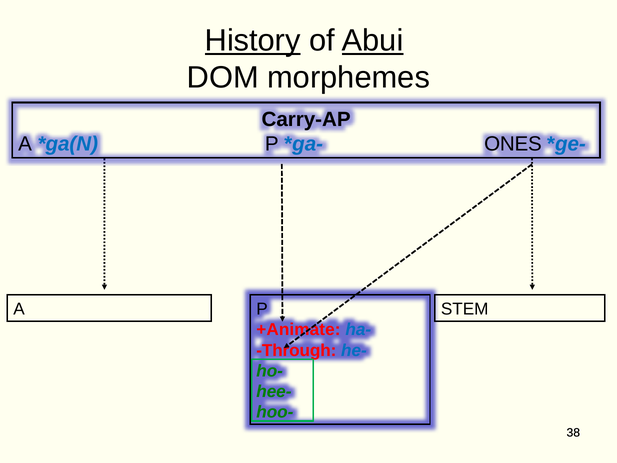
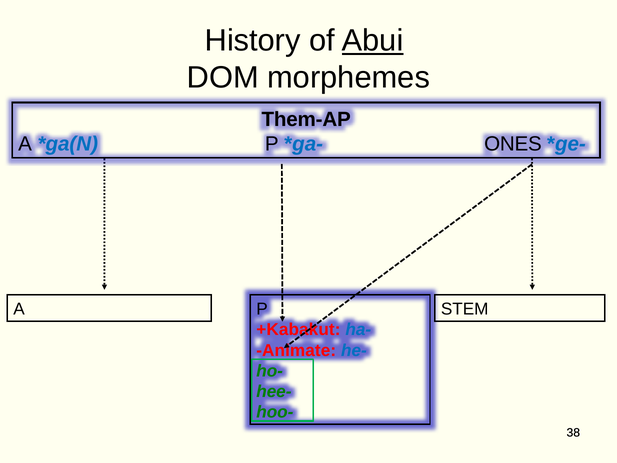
History underline: present -> none
Carry-AP: Carry-AP -> Them-AP
+Animate: +Animate -> +Kabakut
Through: Through -> Animate
